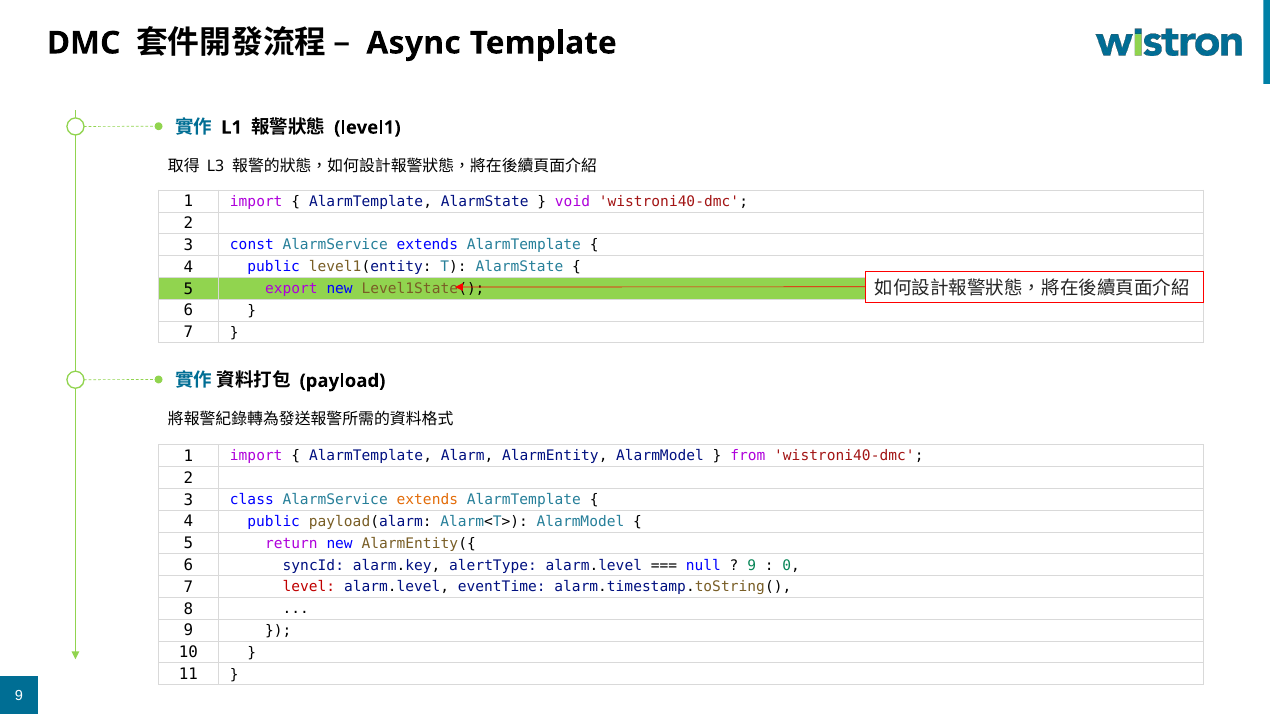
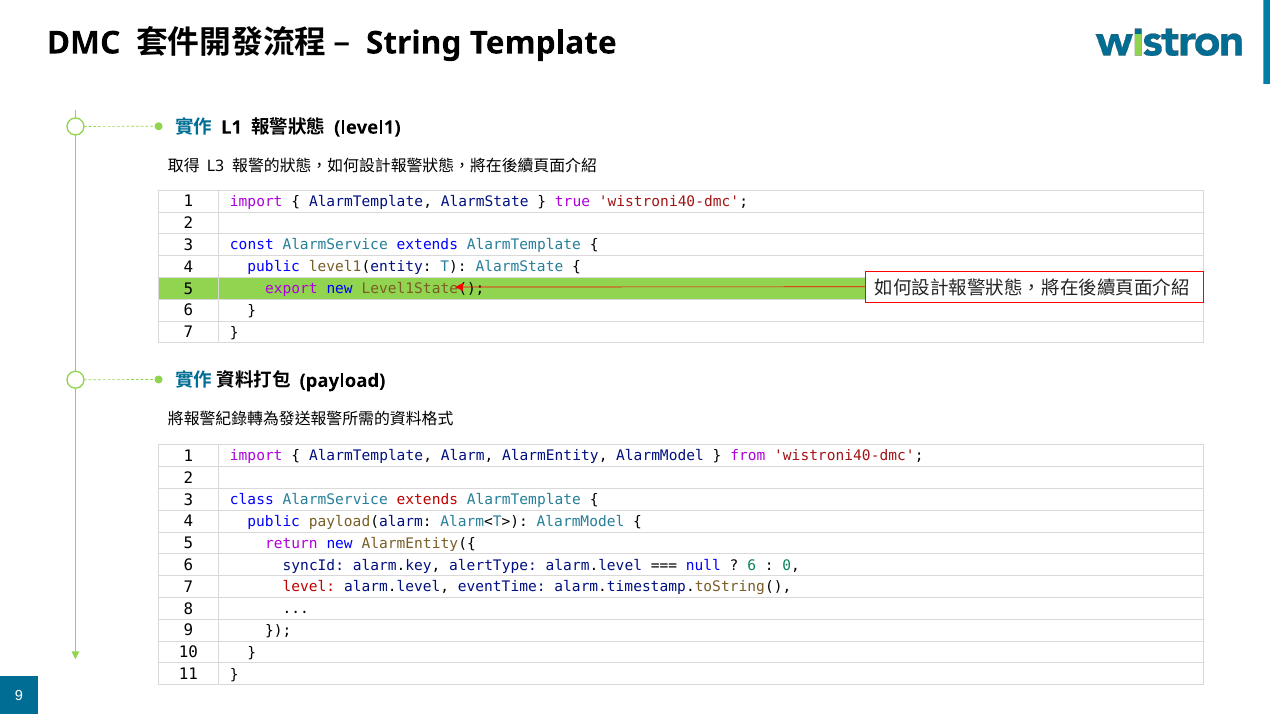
Async: Async -> String
void: void -> true
extends at (427, 500) colour: orange -> red
9 at (752, 565): 9 -> 6
